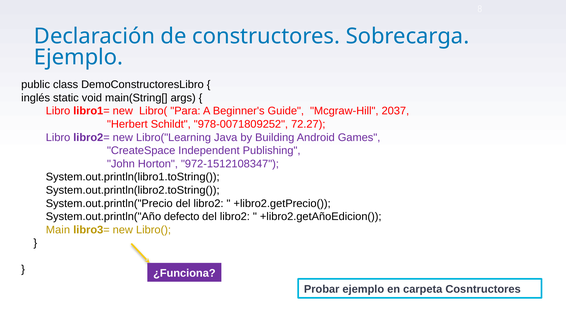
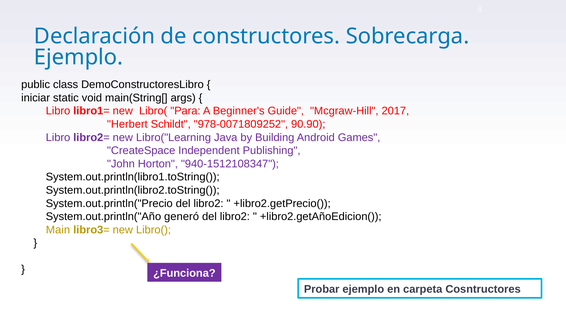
inglés: inglés -> iniciar
2037: 2037 -> 2017
72.27: 72.27 -> 90.90
972-1512108347: 972-1512108347 -> 940-1512108347
defecto: defecto -> generó
